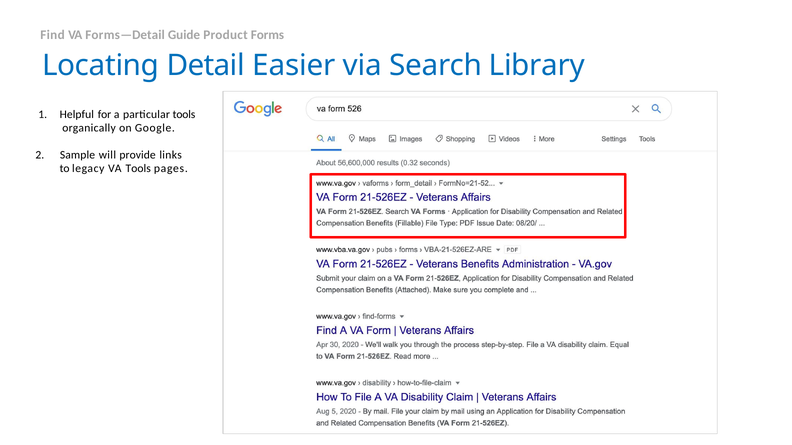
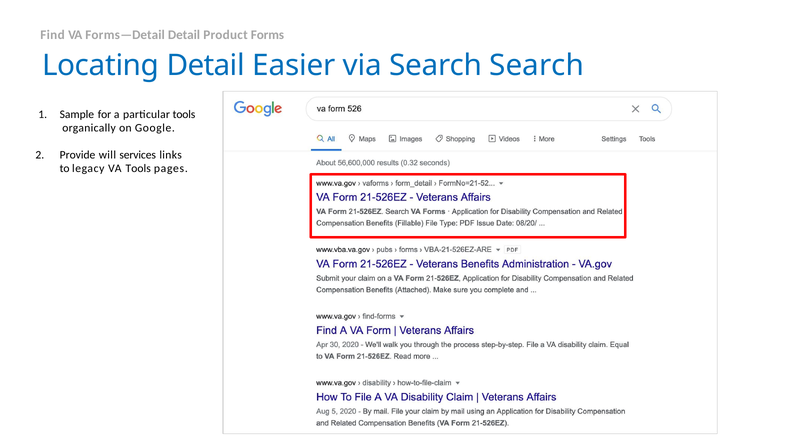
Forms—Detail Guide: Guide -> Detail
Search Library: Library -> Search
Helpful: Helpful -> Sample
Sample: Sample -> Provide
provide: provide -> services
